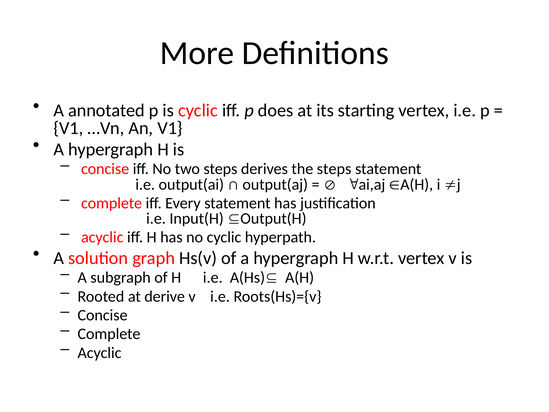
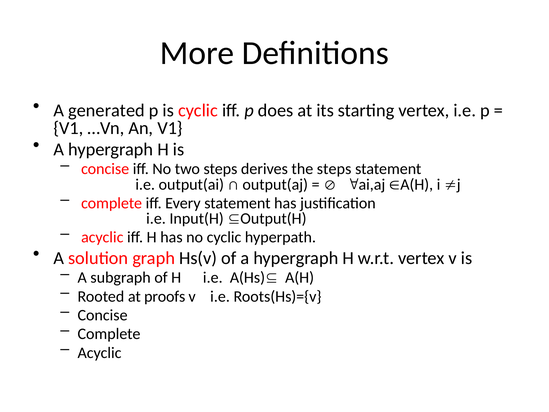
annotated: annotated -> generated
derive: derive -> proofs
